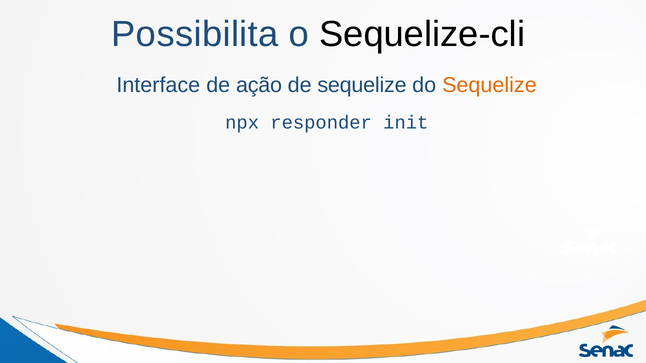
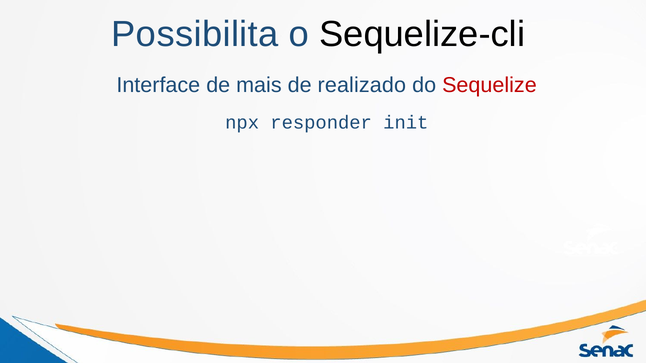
ação: ação -> mais
de sequelize: sequelize -> realizado
Sequelize at (489, 85) colour: orange -> red
